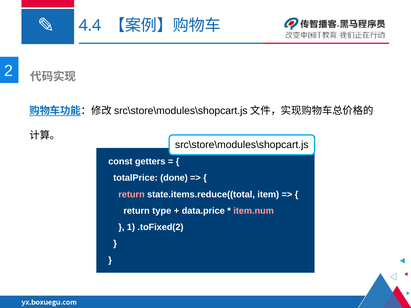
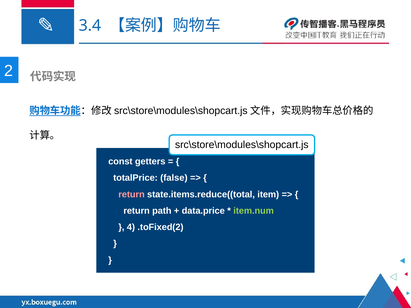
4.4: 4.4 -> 3.4
done: done -> false
type: type -> path
item.num colour: pink -> light green
1: 1 -> 4
